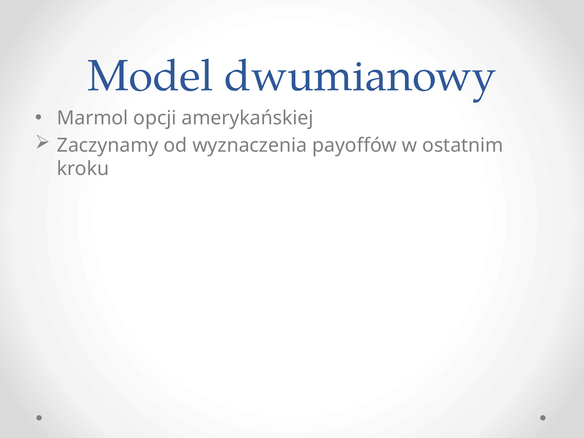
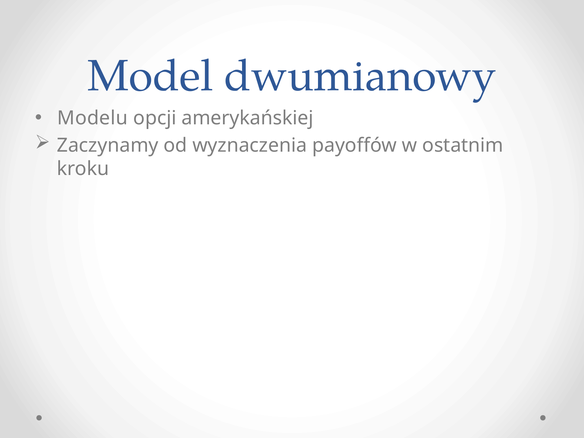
Marmol: Marmol -> Modelu
